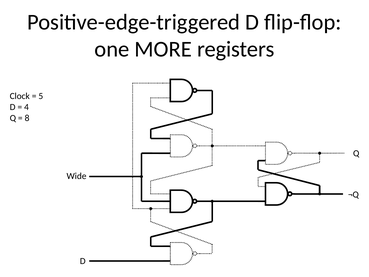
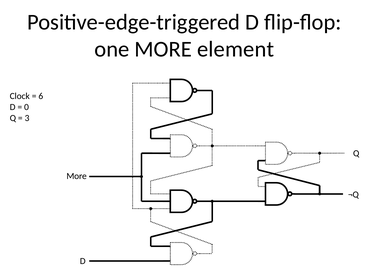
registers: registers -> element
5: 5 -> 6
4: 4 -> 0
8: 8 -> 3
Wide at (77, 176): Wide -> More
